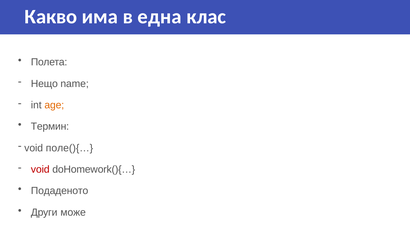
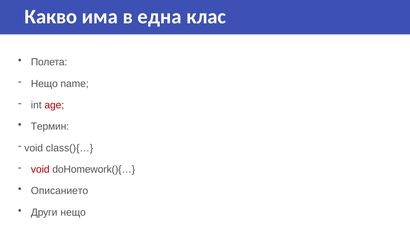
age colour: orange -> red
поле(){…: поле(){… -> class(){…
Подаденото: Подаденото -> Описанието
Други може: може -> нещо
